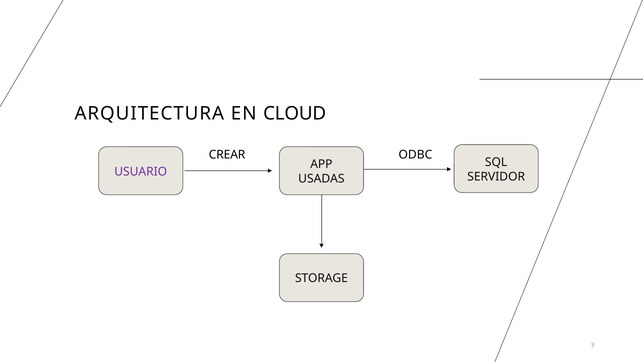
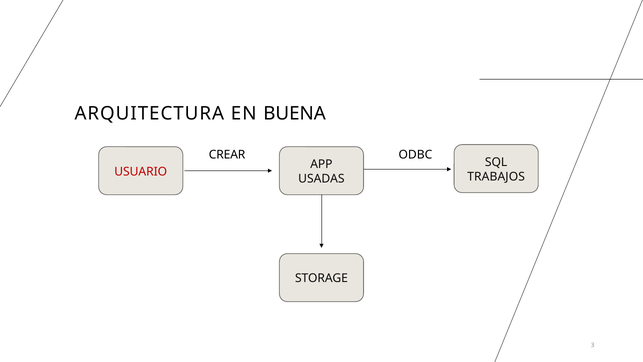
CLOUD: CLOUD -> BUENA
USUARIO colour: purple -> red
SERVIDOR: SERVIDOR -> TRABAJOS
